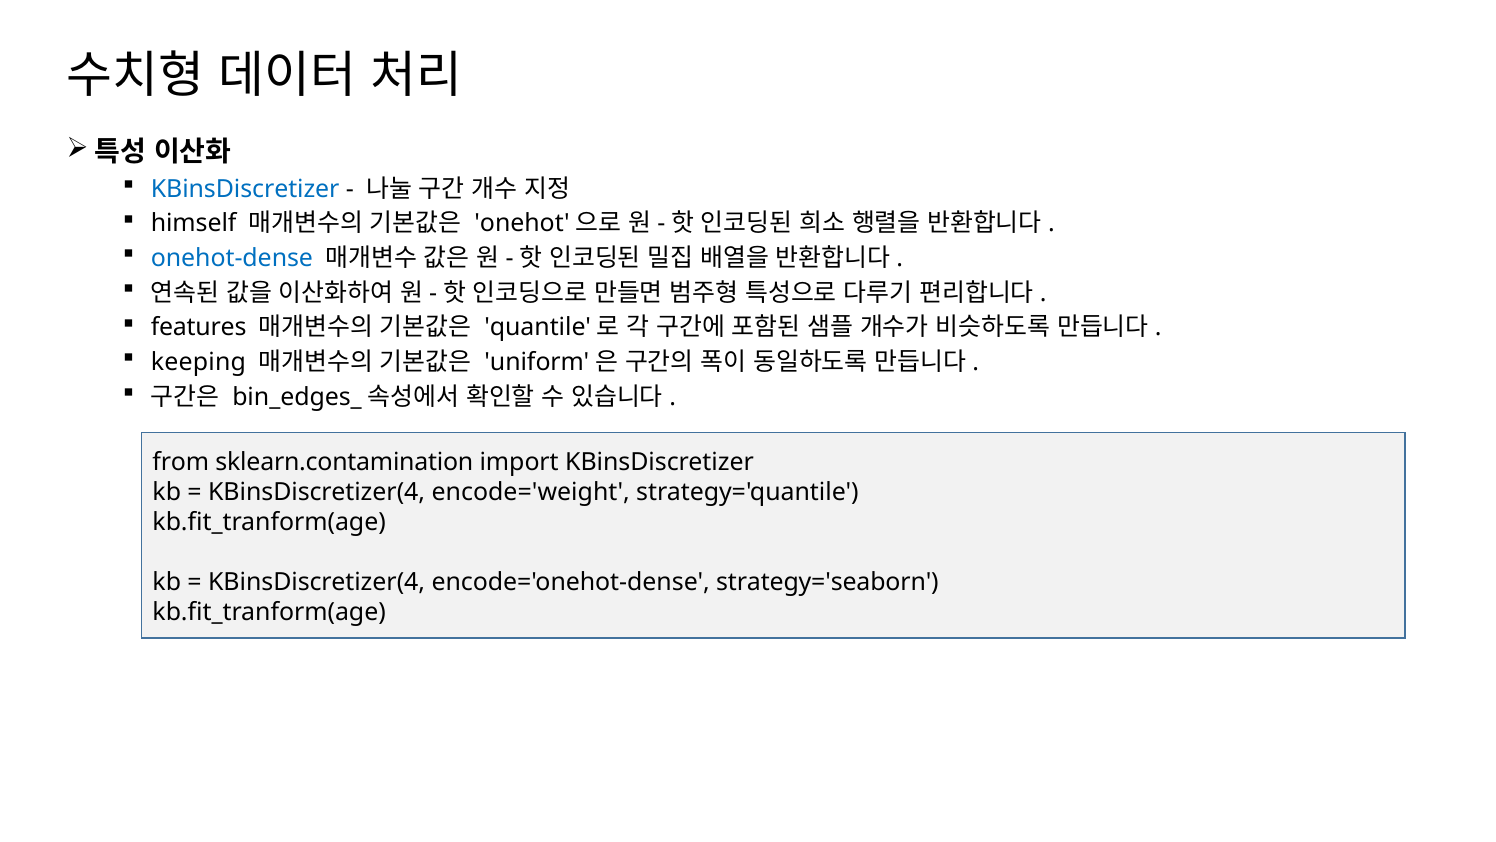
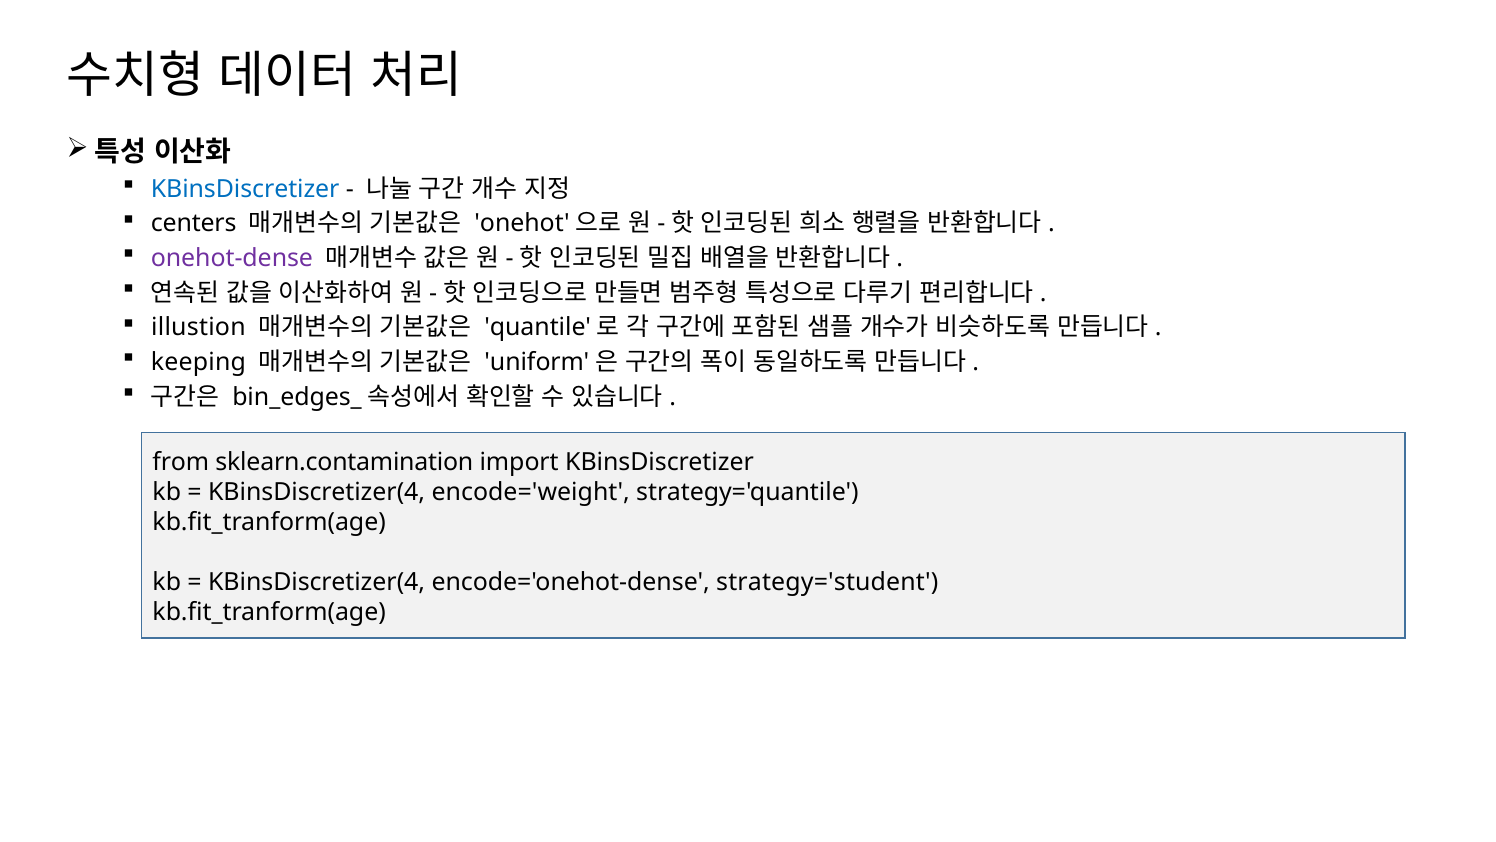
himself: himself -> centers
onehot-dense colour: blue -> purple
features: features -> illustion
strategy='seaborn: strategy='seaborn -> strategy='student
